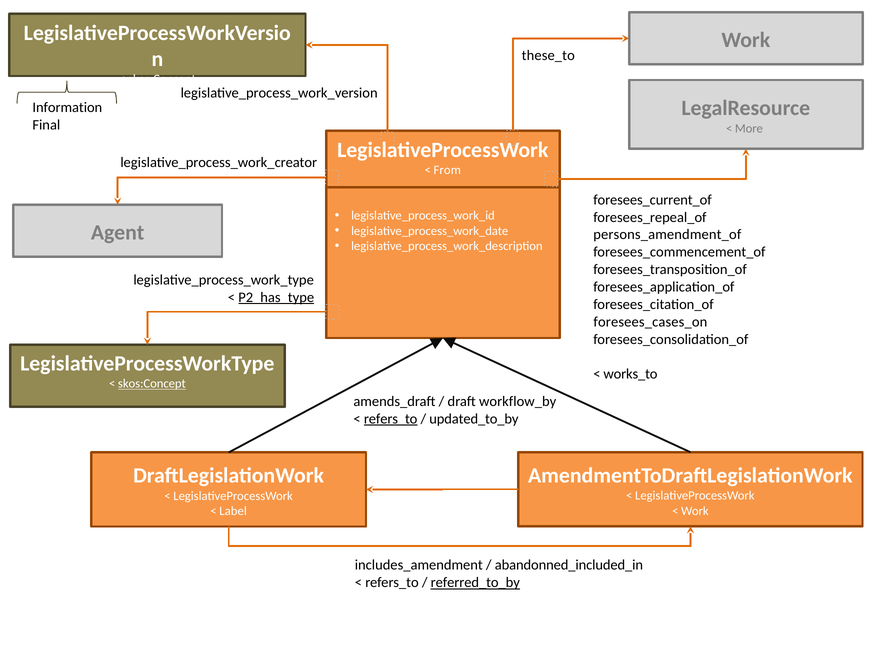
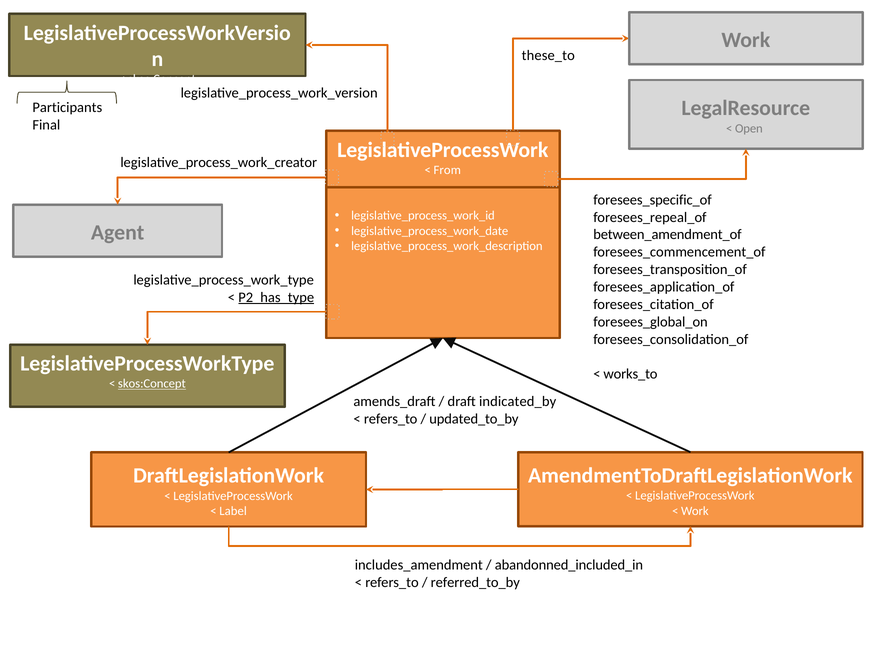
Information: Information -> Participants
More: More -> Open
foresees_current_of: foresees_current_of -> foresees_specific_of
persons_amendment_of: persons_amendment_of -> between_amendment_of
foresees_cases_on: foresees_cases_on -> foresees_global_on
workflow_by: workflow_by -> indicated_by
refers_to at (391, 419) underline: present -> none
referred_to_by underline: present -> none
